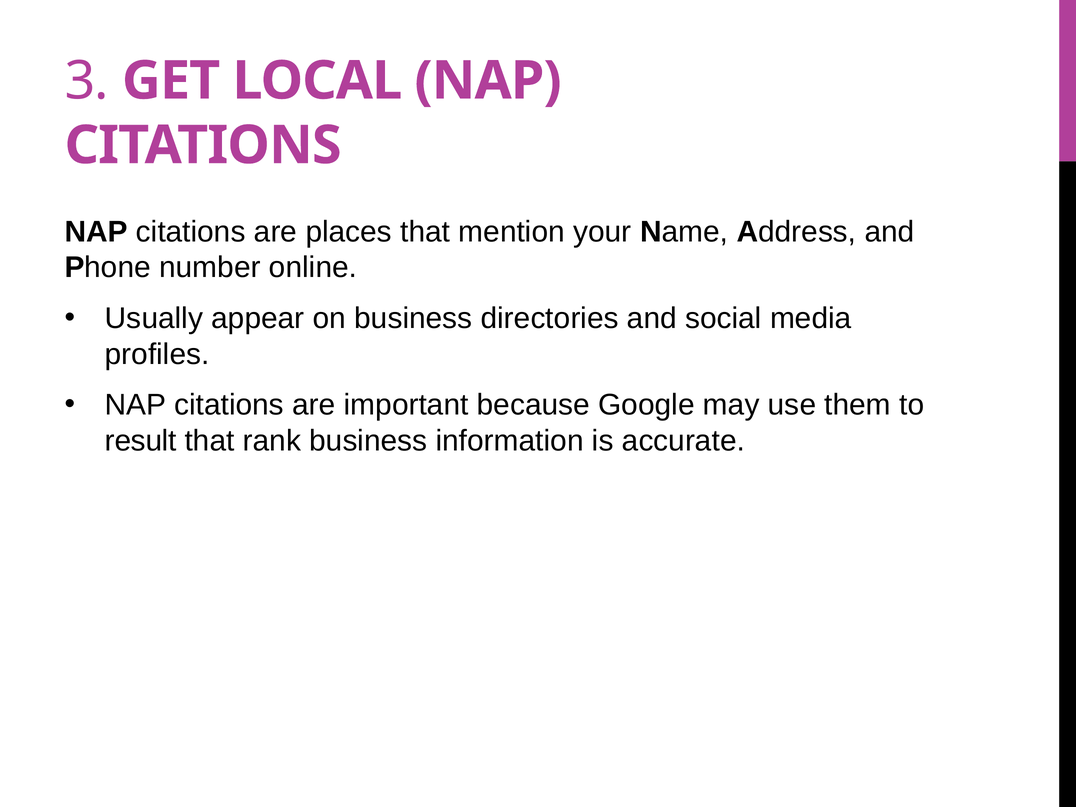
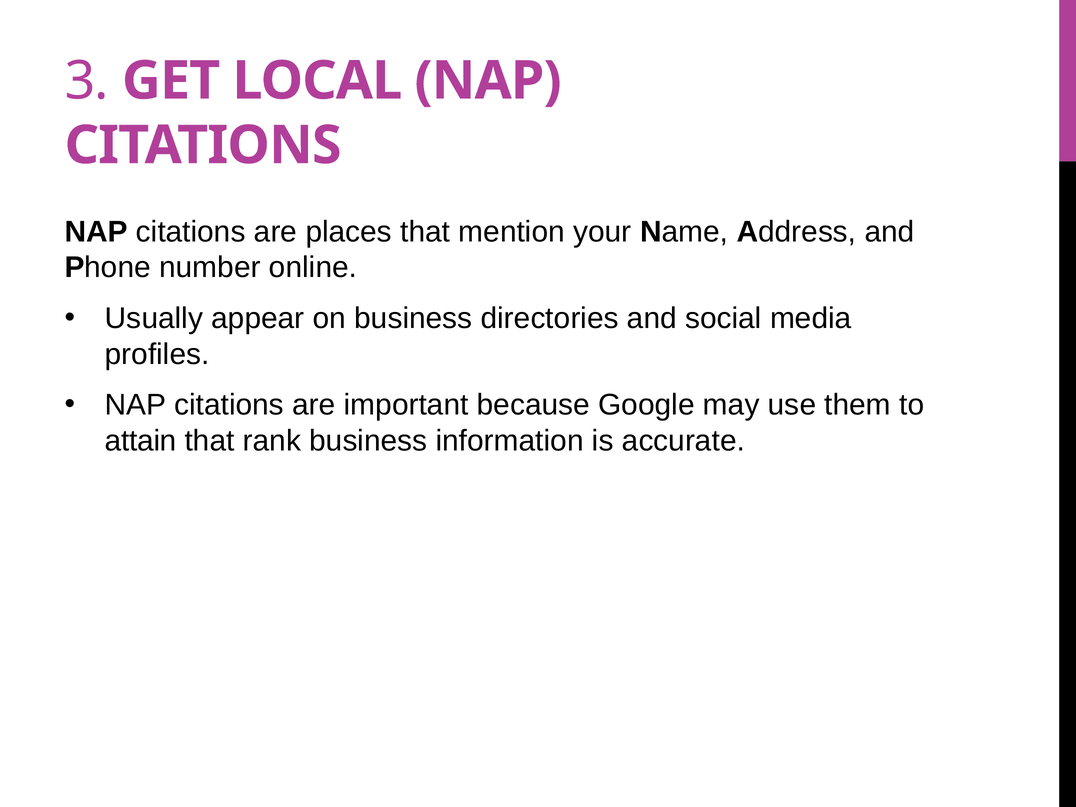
result: result -> attain
